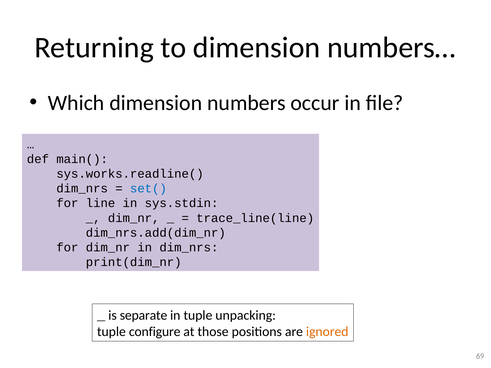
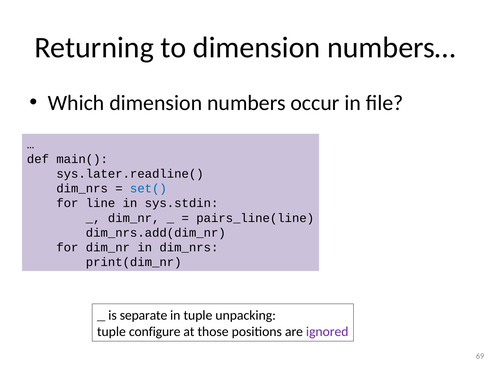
sys.works.readline(: sys.works.readline( -> sys.later.readline(
trace_line(line: trace_line(line -> pairs_line(line
ignored colour: orange -> purple
